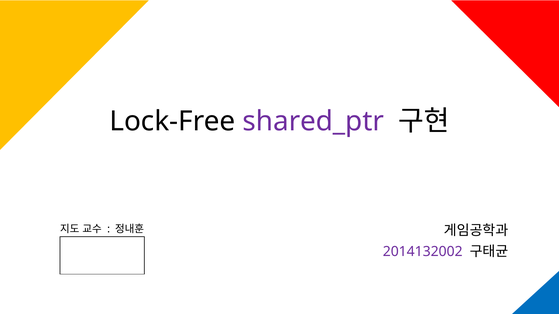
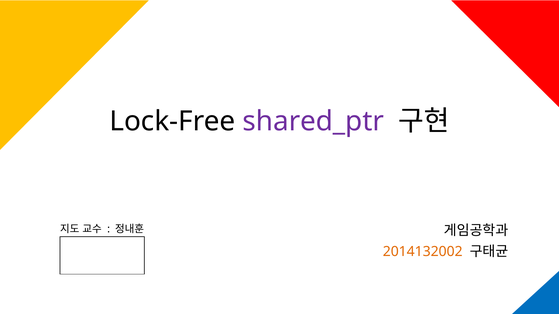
2014132002 colour: purple -> orange
